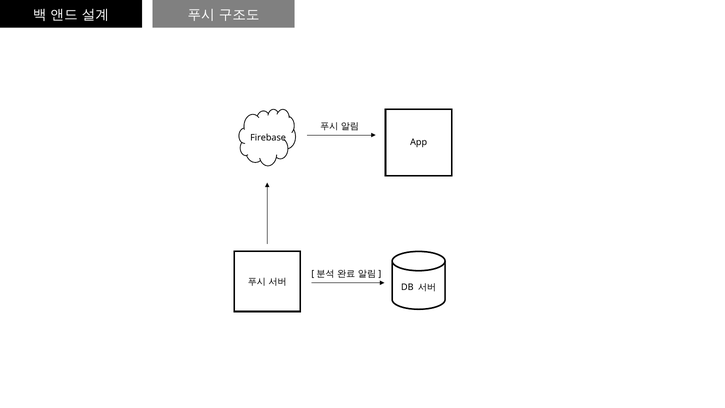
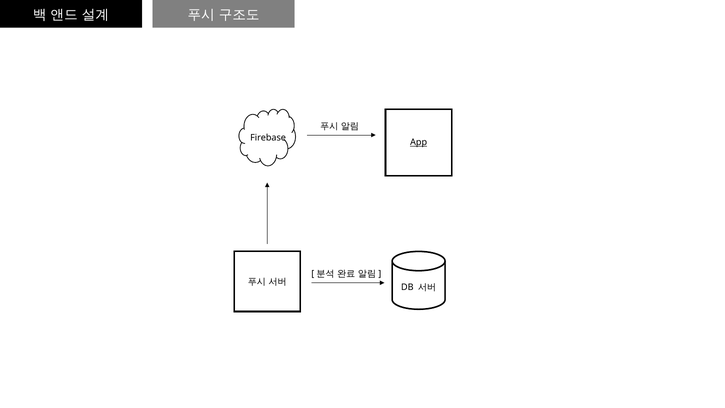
App underline: none -> present
